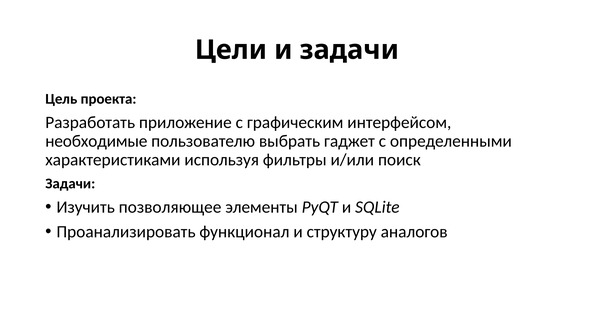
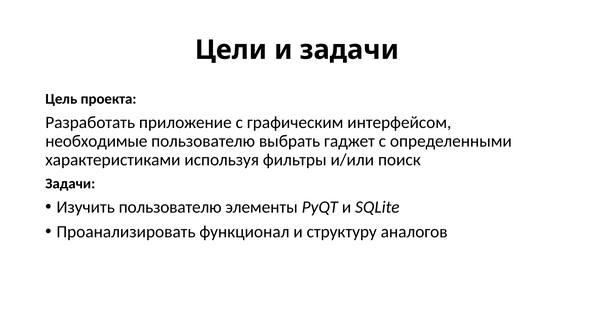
Изучить позволяющее: позволяющее -> пользователю
